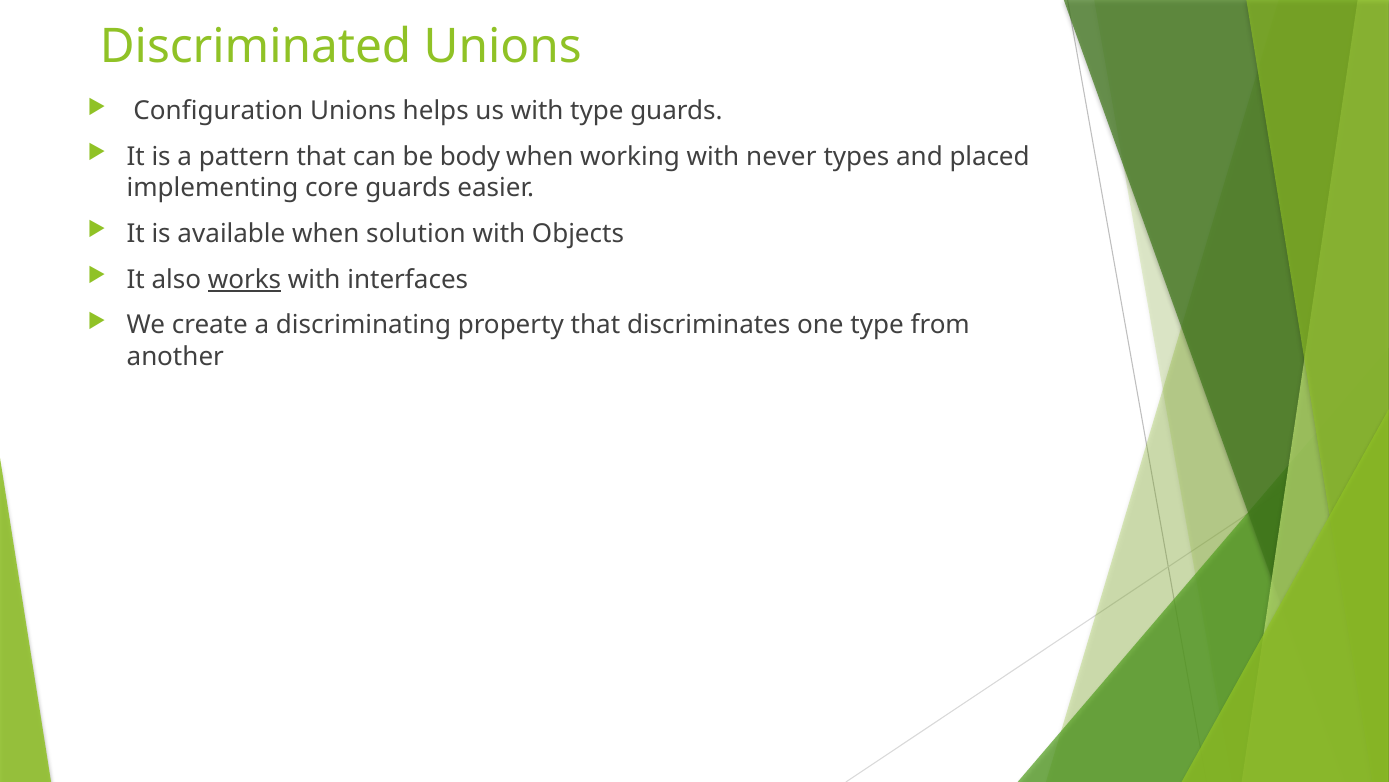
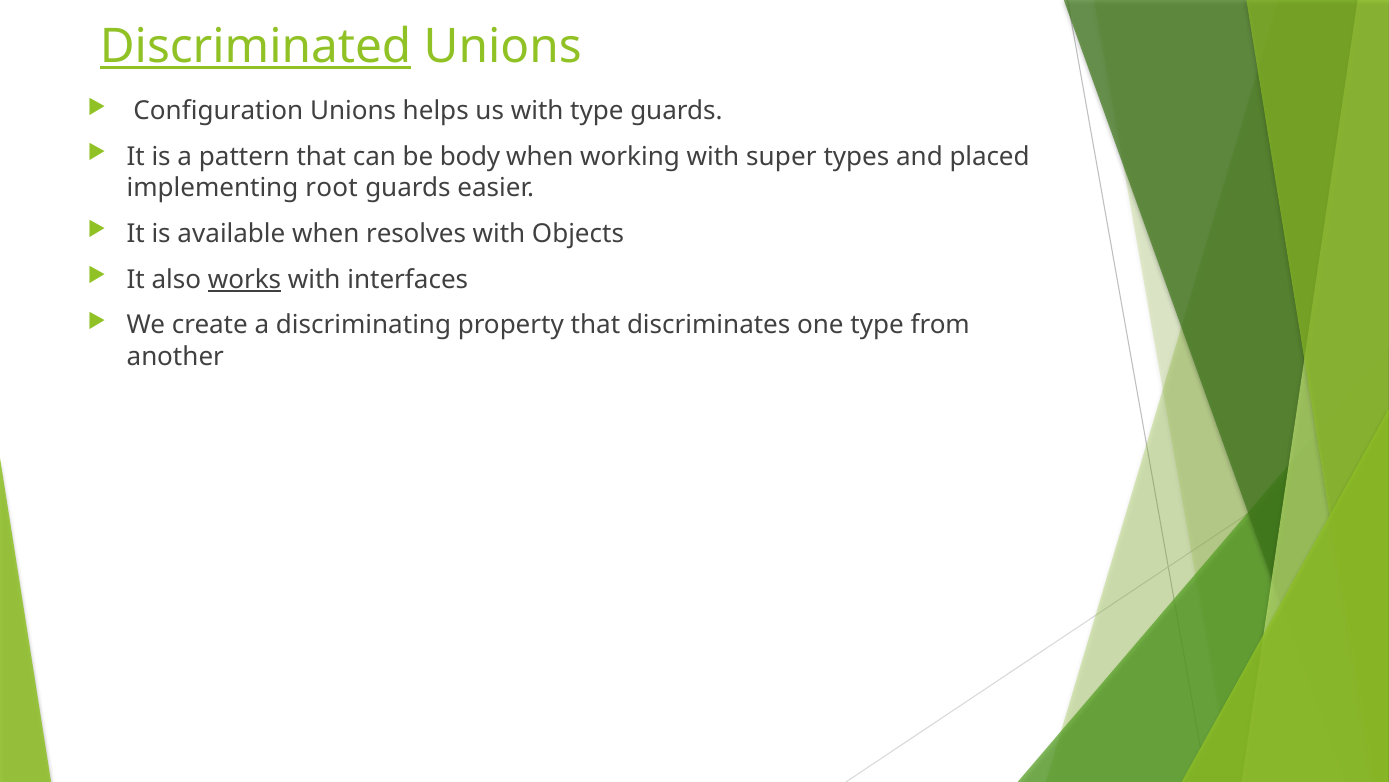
Discriminated underline: none -> present
never: never -> super
core: core -> root
solution: solution -> resolves
